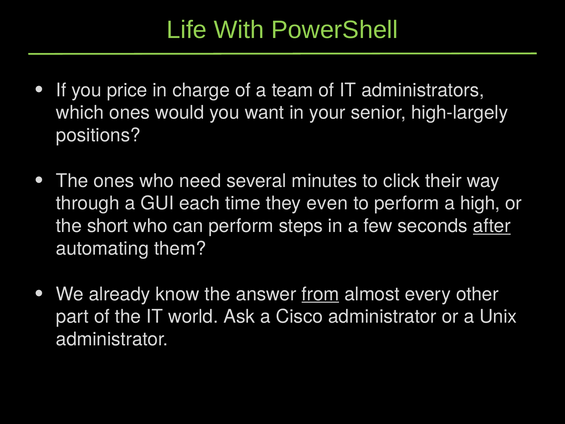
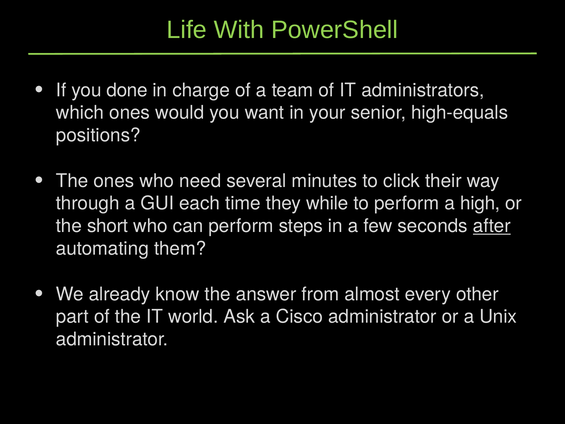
price: price -> done
high-largely: high-largely -> high-equals
even: even -> while
from underline: present -> none
